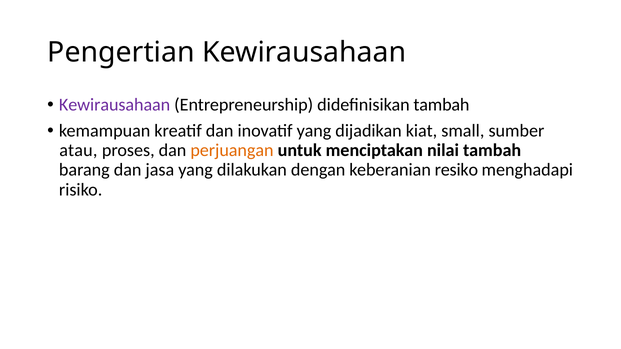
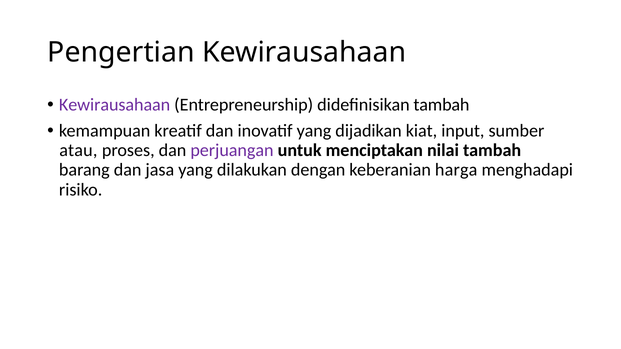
small: small -> input
perjuangan colour: orange -> purple
resiko: resiko -> harga
